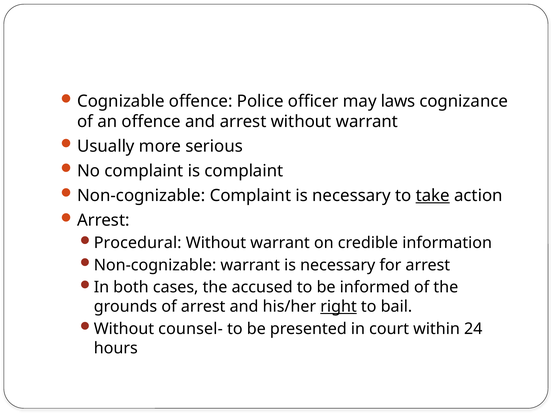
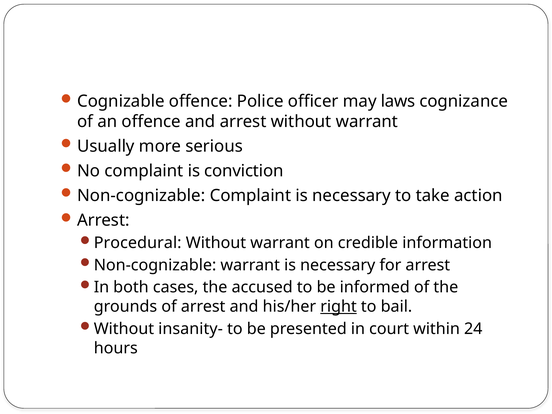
is complaint: complaint -> conviction
take underline: present -> none
counsel-: counsel- -> insanity-
